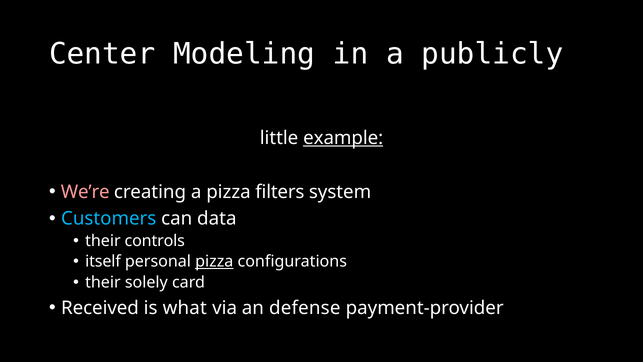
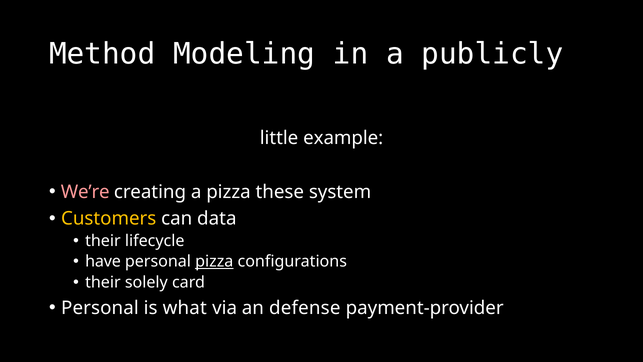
Center: Center -> Method
example underline: present -> none
filters: filters -> these
Customers colour: light blue -> yellow
controls: controls -> lifecycle
itself: itself -> have
Received at (100, 308): Received -> Personal
